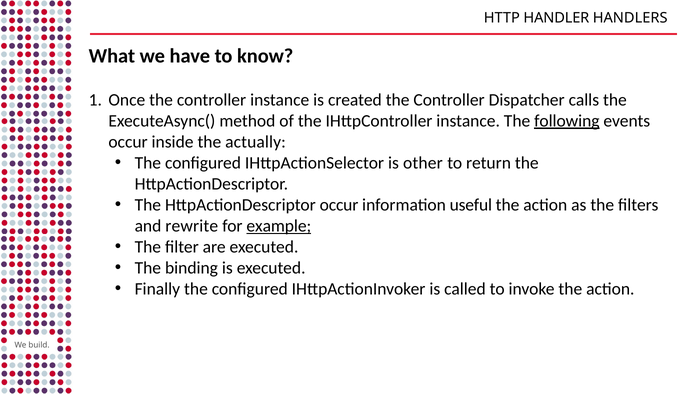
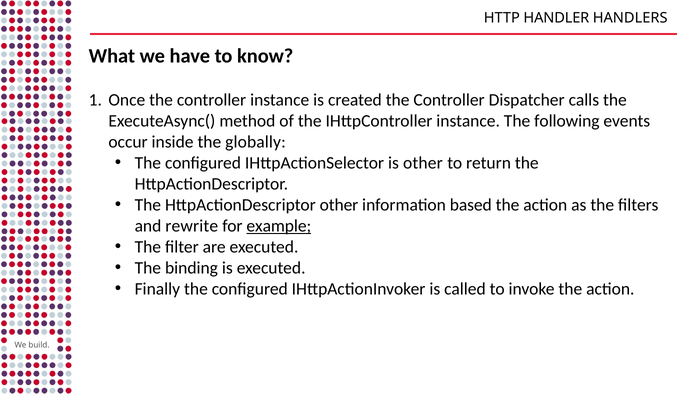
following underline: present -> none
actually: actually -> globally
HttpActionDescriptor occur: occur -> other
useful: useful -> based
